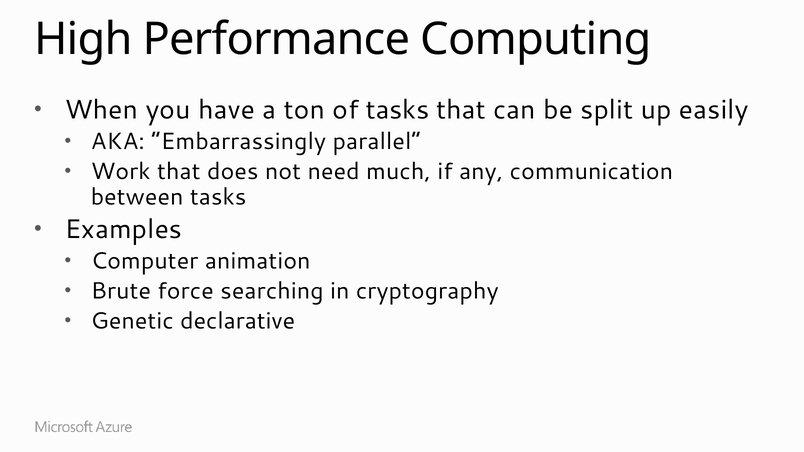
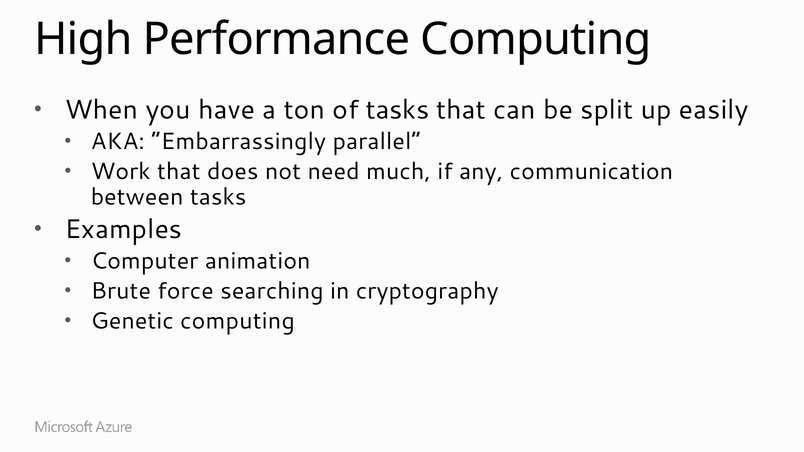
Genetic declarative: declarative -> computing
